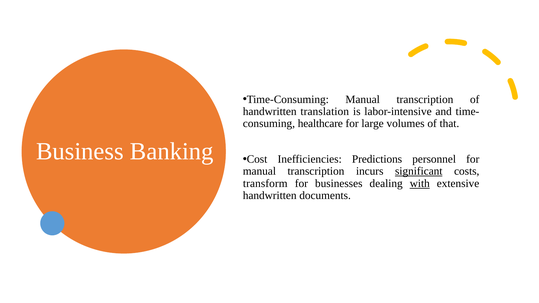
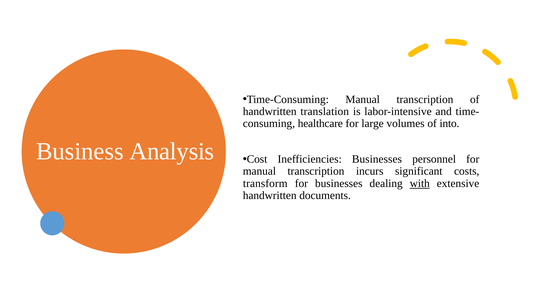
that: that -> into
Banking: Banking -> Analysis
Inefficiencies Predictions: Predictions -> Businesses
significant underline: present -> none
